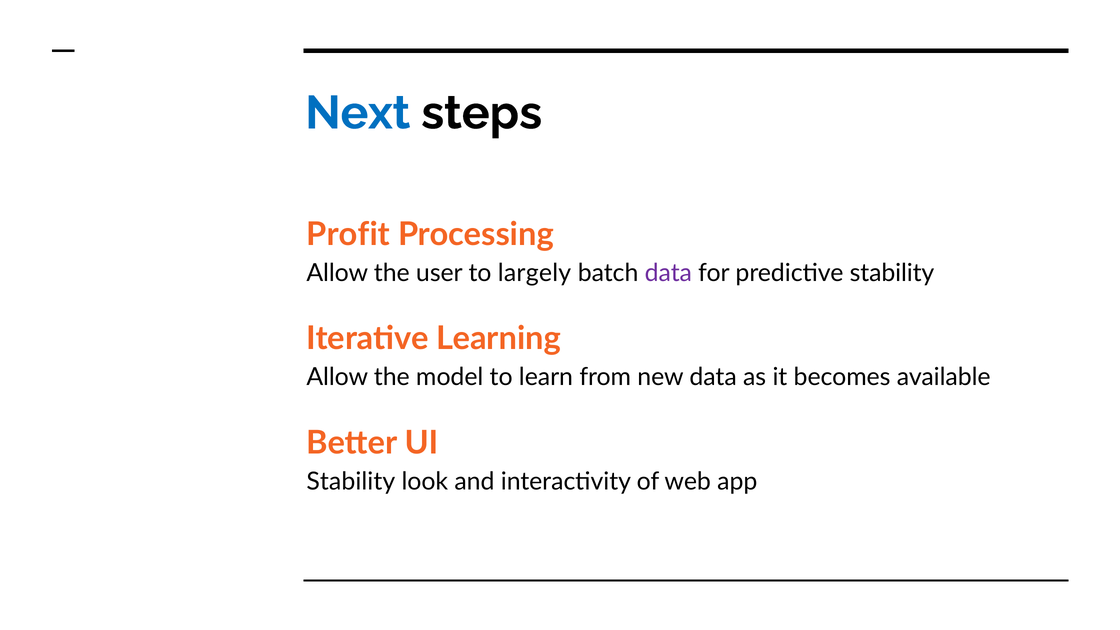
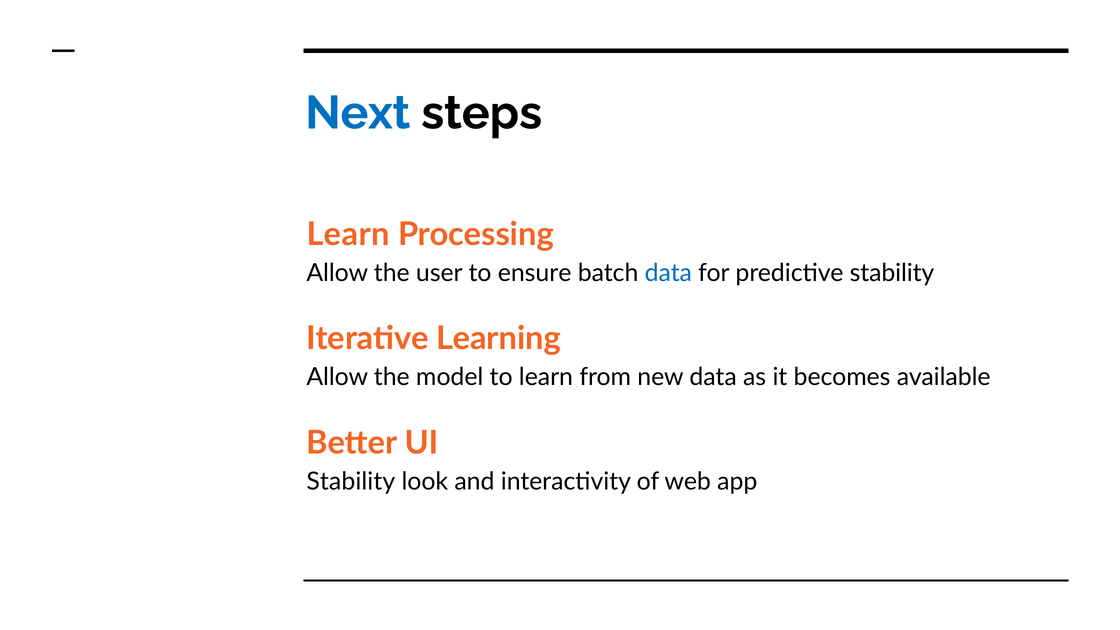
Profit at (348, 234): Profit -> Learn
largely: largely -> ensure
data at (668, 273) colour: purple -> blue
